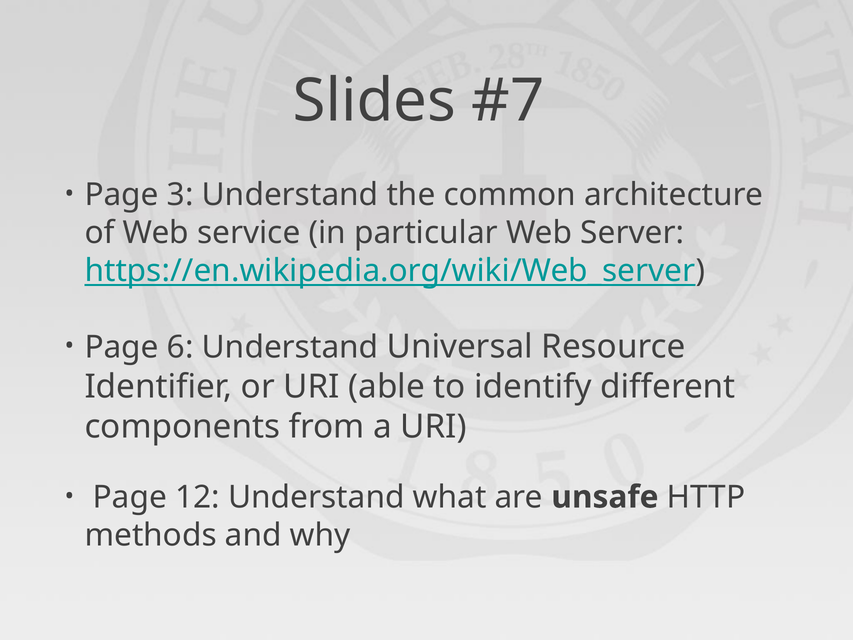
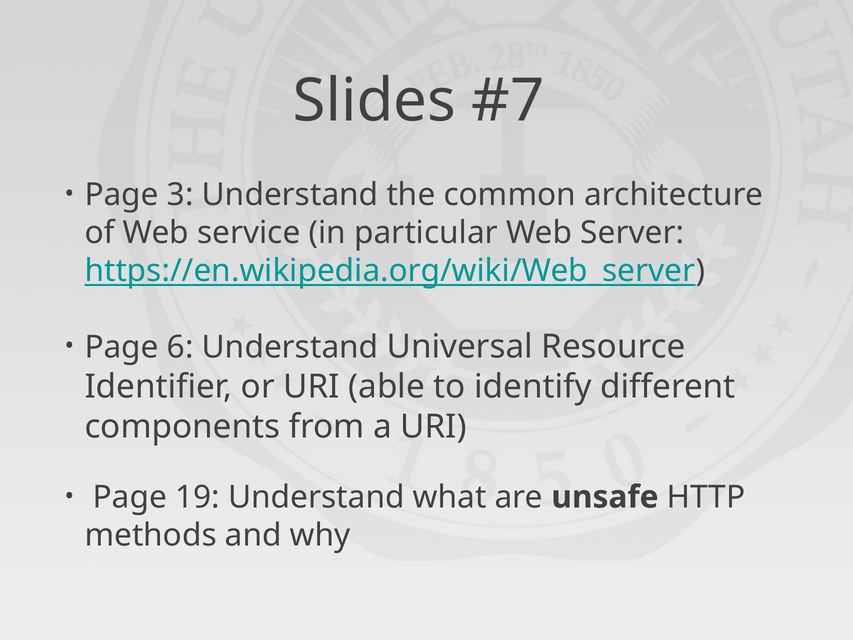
12: 12 -> 19
